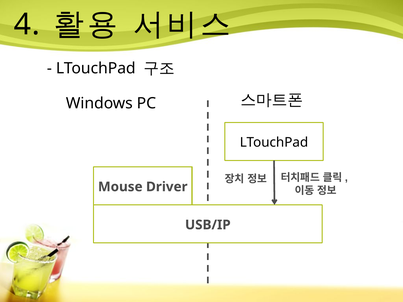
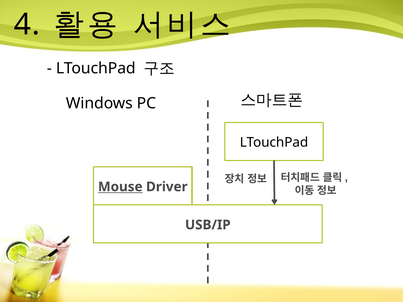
Mouse underline: none -> present
